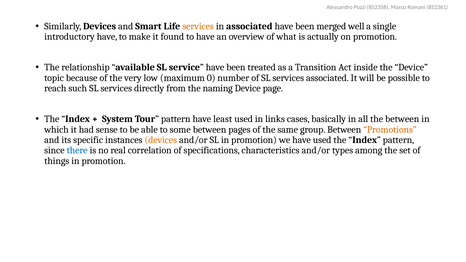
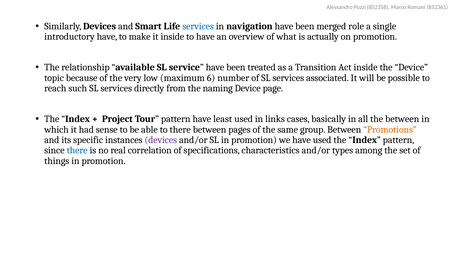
services at (198, 26) colour: orange -> blue
in associated: associated -> navigation
well: well -> role
it found: found -> inside
0: 0 -> 6
System: System -> Project
to some: some -> there
devices at (161, 140) colour: orange -> purple
